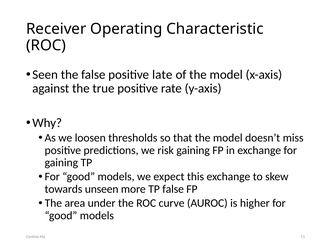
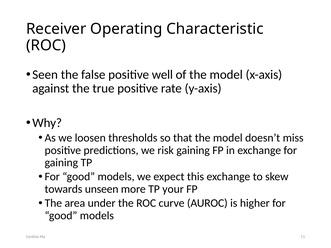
late: late -> well
TP false: false -> your
